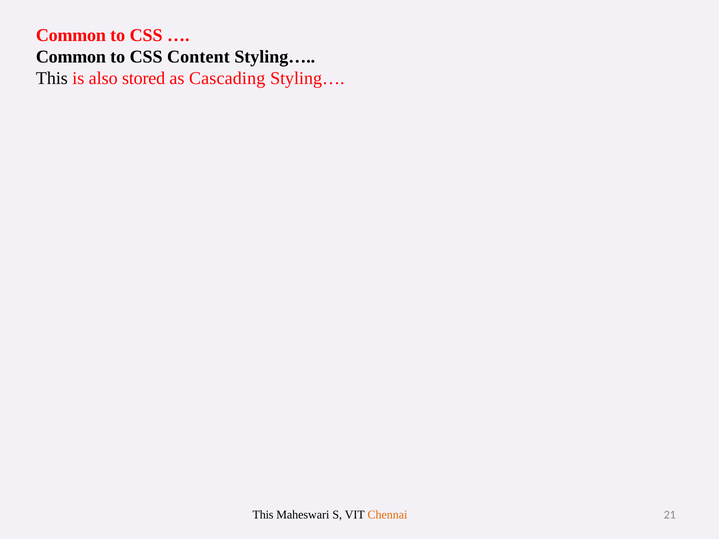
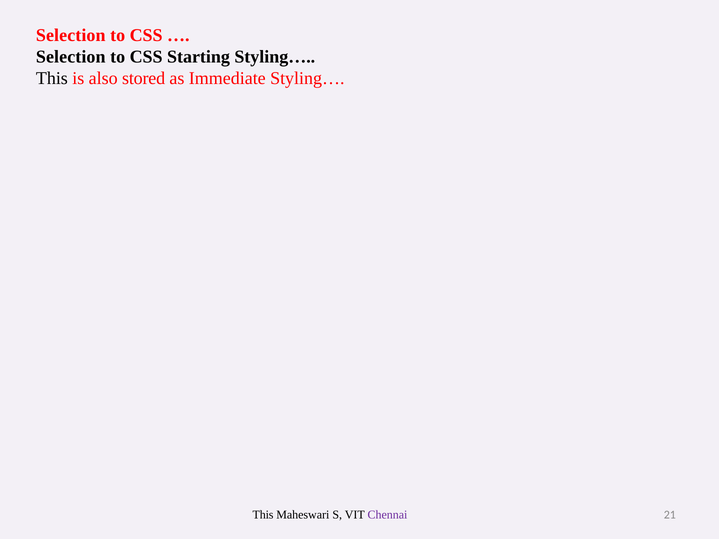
Common at (71, 35): Common -> Selection
Common at (71, 57): Common -> Selection
Content: Content -> Starting
Cascading: Cascading -> Immediate
Chennai colour: orange -> purple
